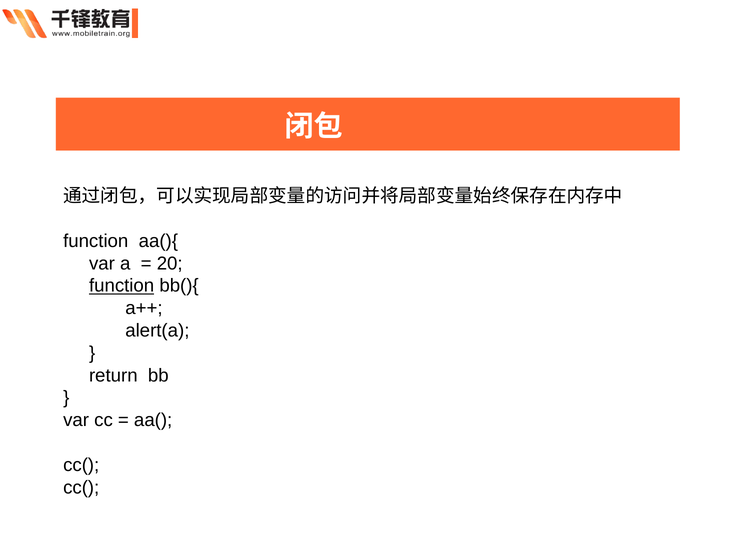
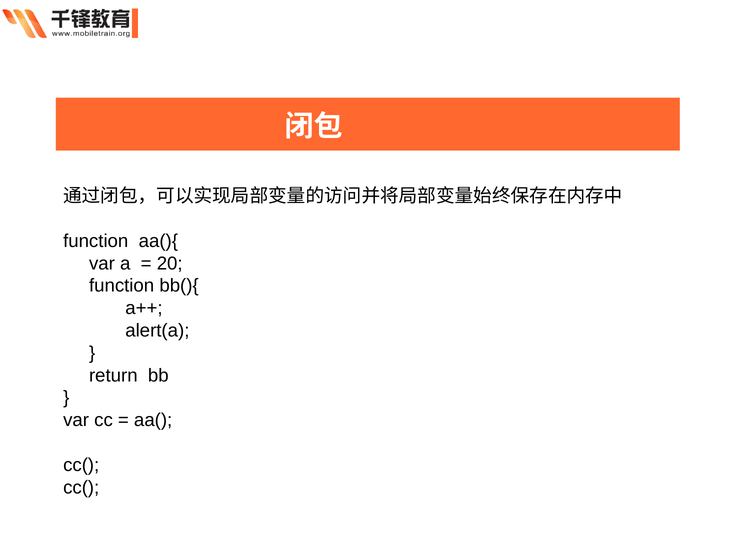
function at (122, 286) underline: present -> none
